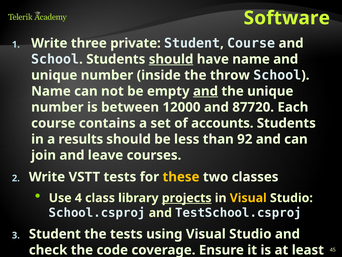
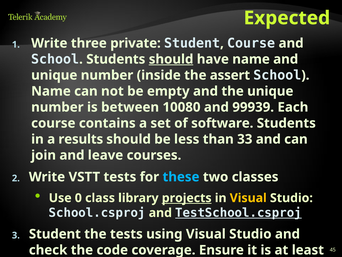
Software: Software -> Expected
throw: throw -> assert
and at (206, 91) underline: present -> none
12000: 12000 -> 10080
87720: 87720 -> 99939
accounts: accounts -> software
92: 92 -> 33
these colour: yellow -> light blue
4: 4 -> 0
TestSchool.csproj underline: none -> present
